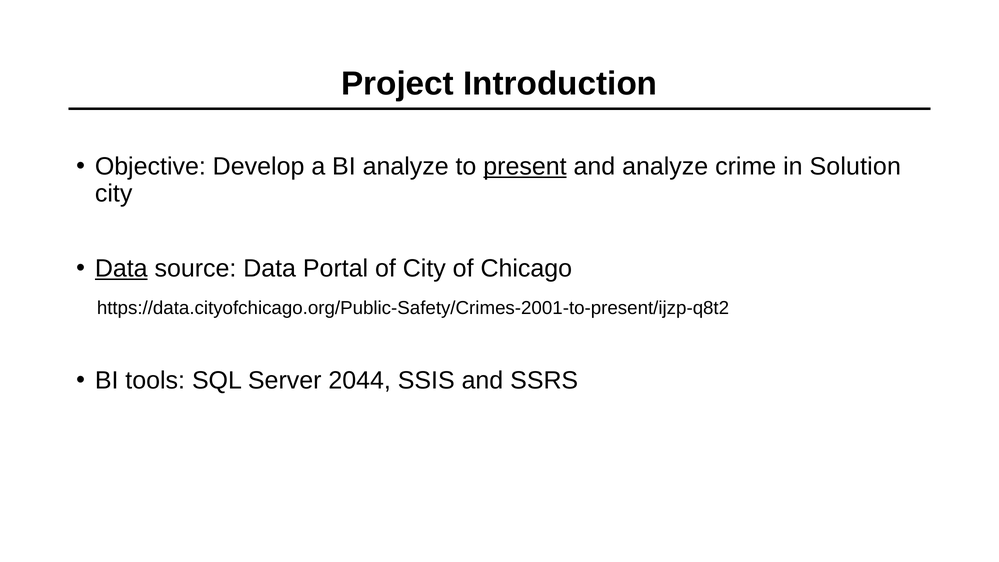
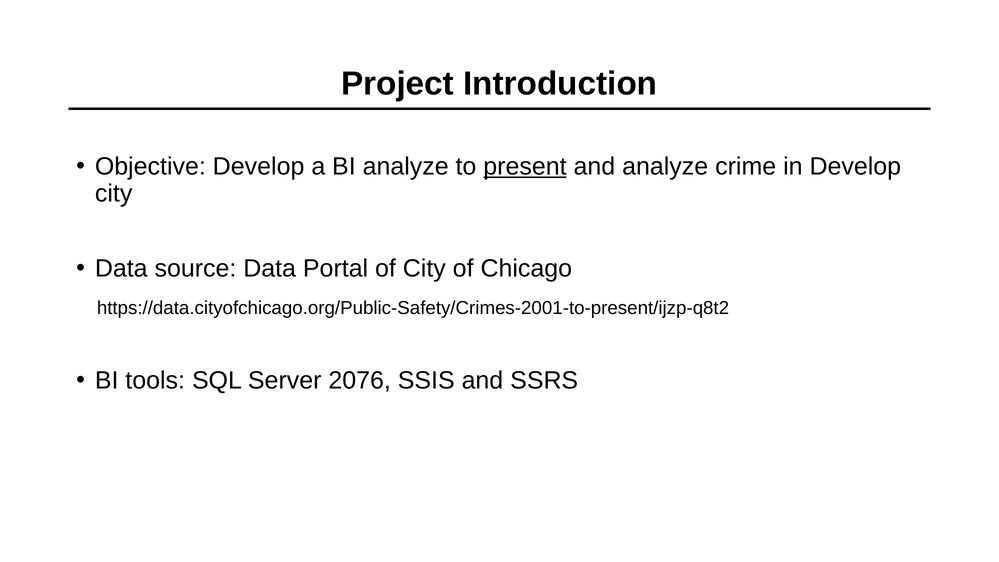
in Solution: Solution -> Develop
Data at (121, 268) underline: present -> none
2044: 2044 -> 2076
